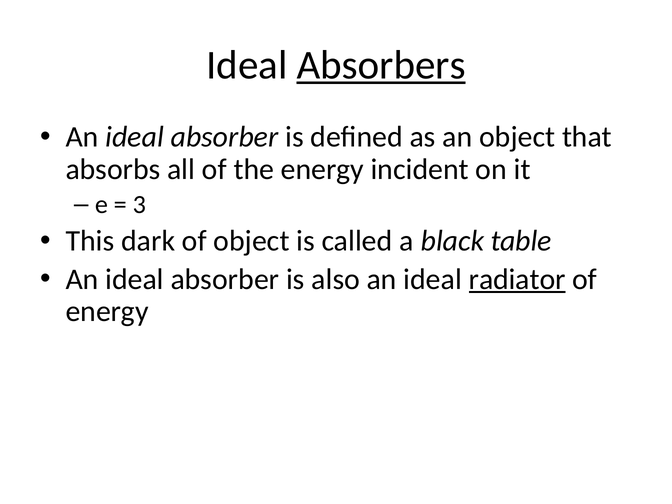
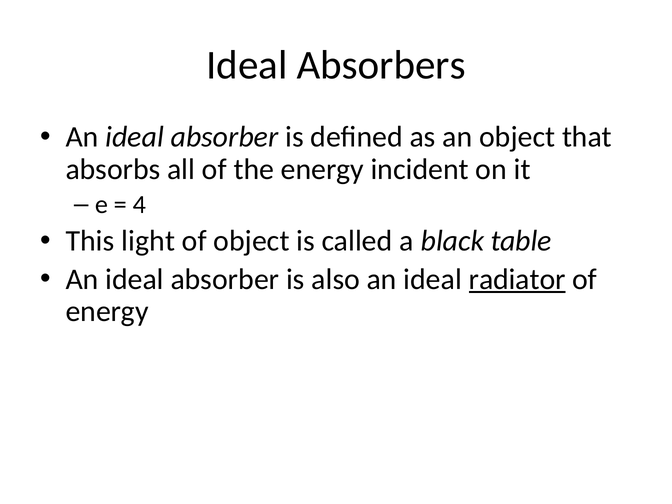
Absorbers underline: present -> none
3: 3 -> 4
dark: dark -> light
